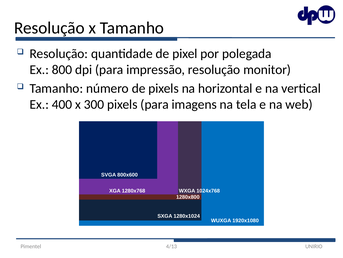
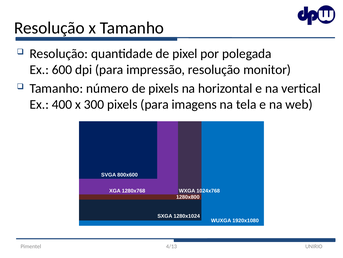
800: 800 -> 600
